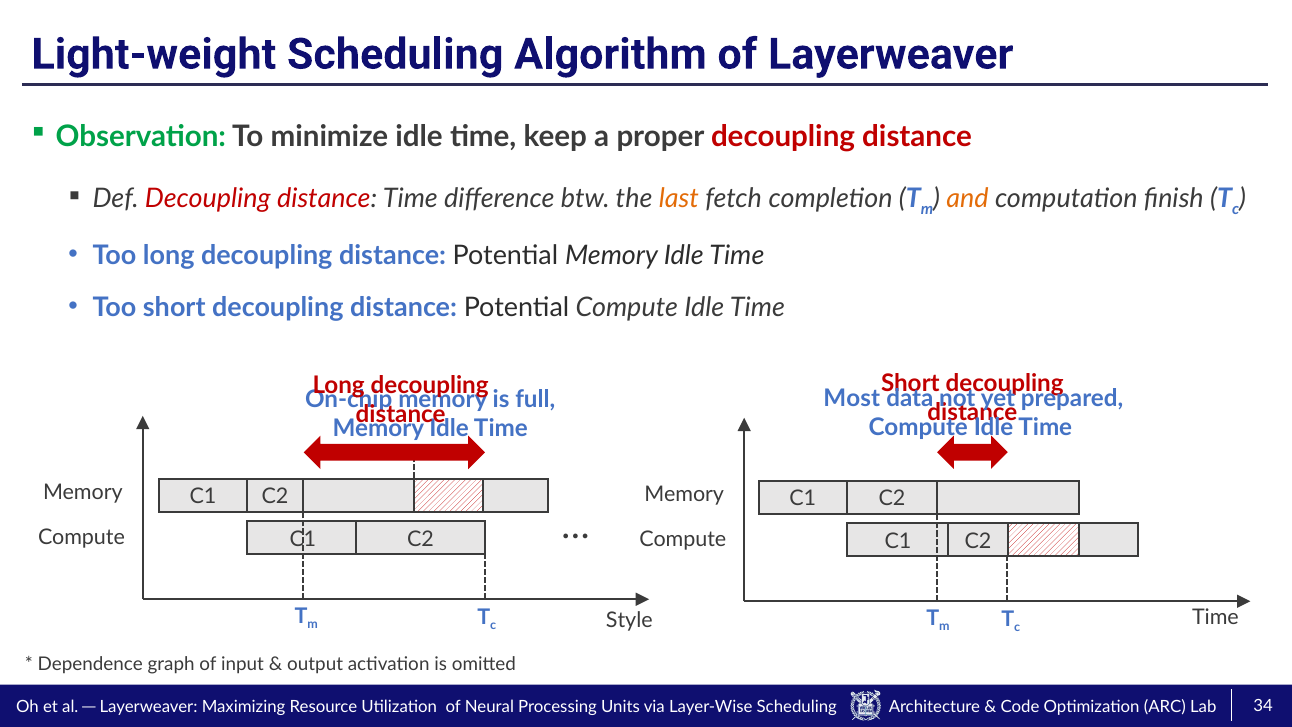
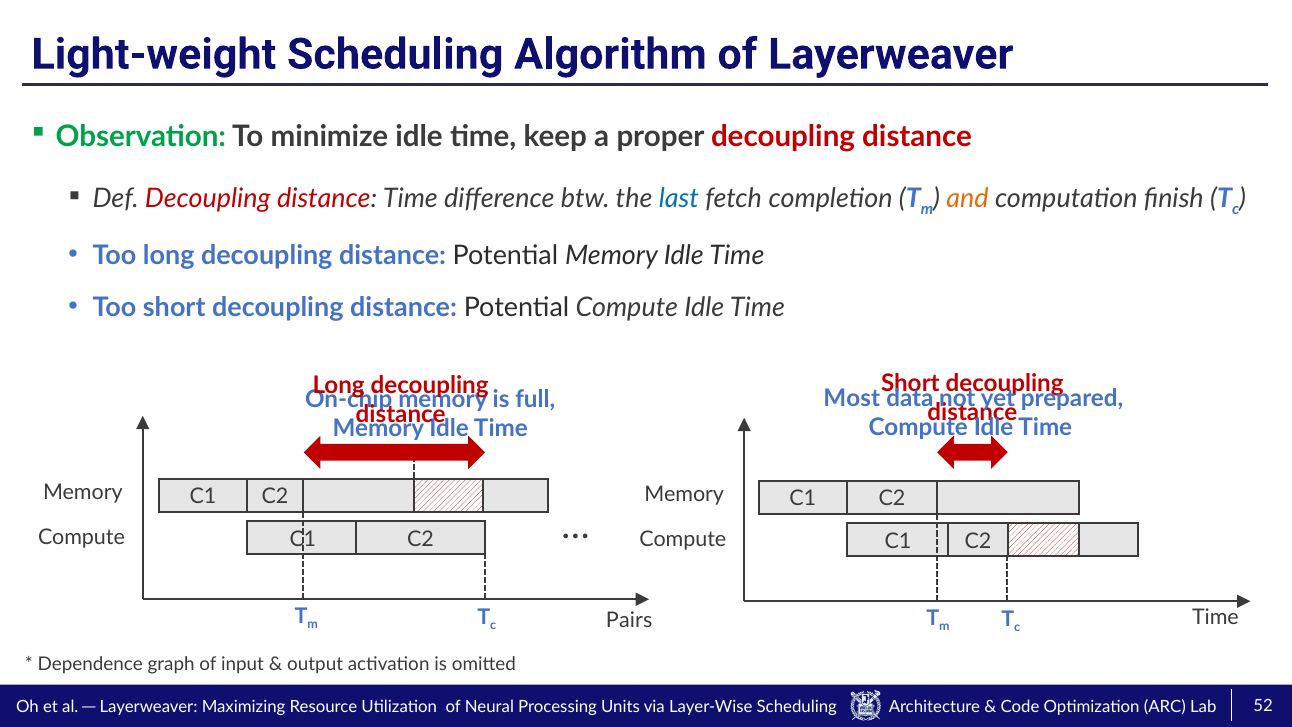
last colour: orange -> blue
Style: Style -> Pairs
34: 34 -> 52
